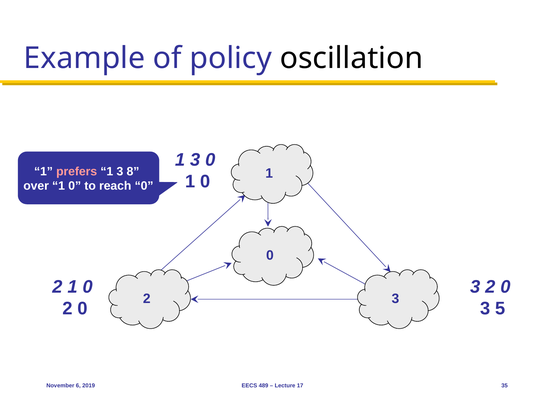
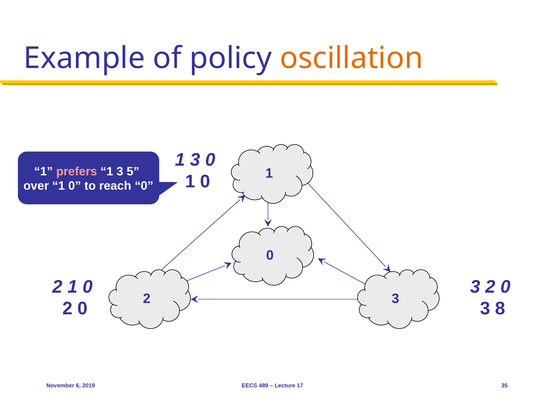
oscillation colour: black -> orange
8: 8 -> 5
5: 5 -> 8
